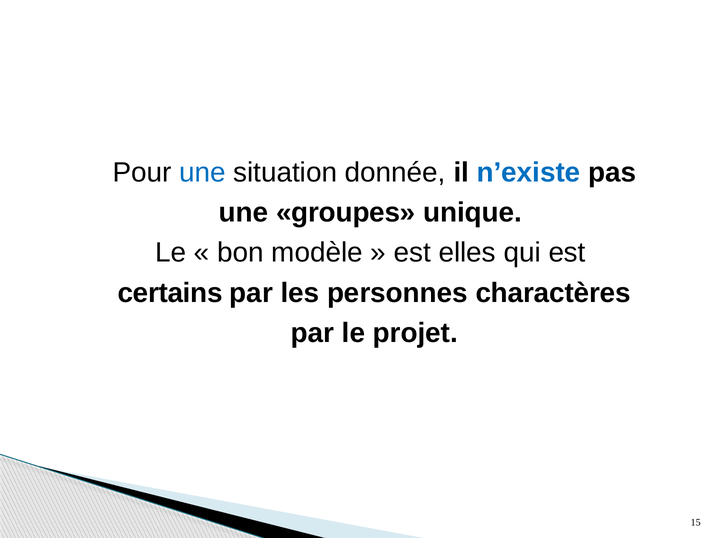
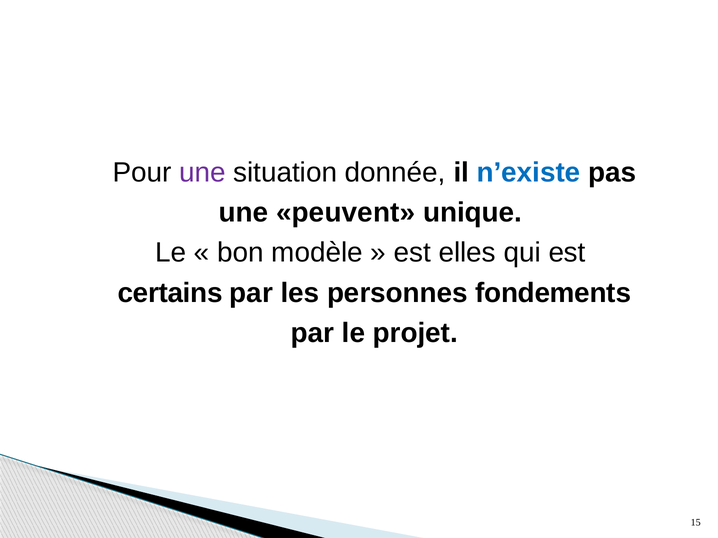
une at (202, 173) colour: blue -> purple
groupes: groupes -> peuvent
charactères: charactères -> fondements
